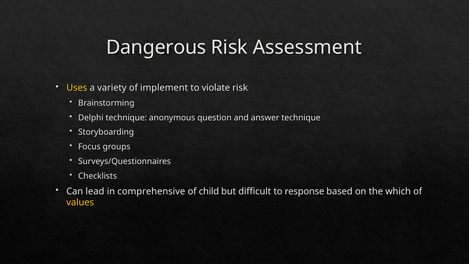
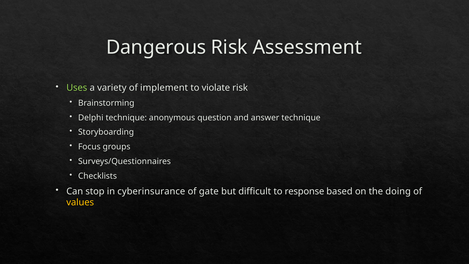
Uses colour: yellow -> light green
lead: lead -> stop
comprehensive: comprehensive -> cyberinsurance
child: child -> gate
which: which -> doing
